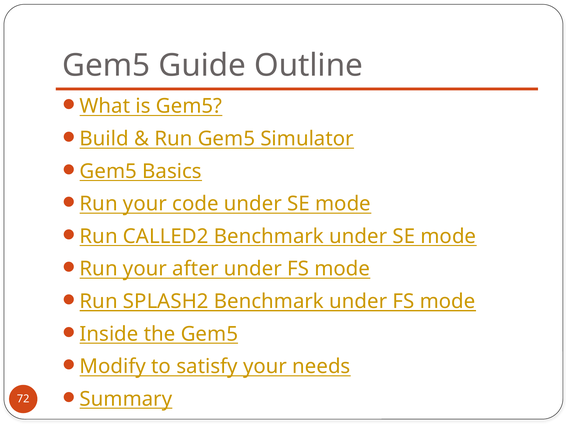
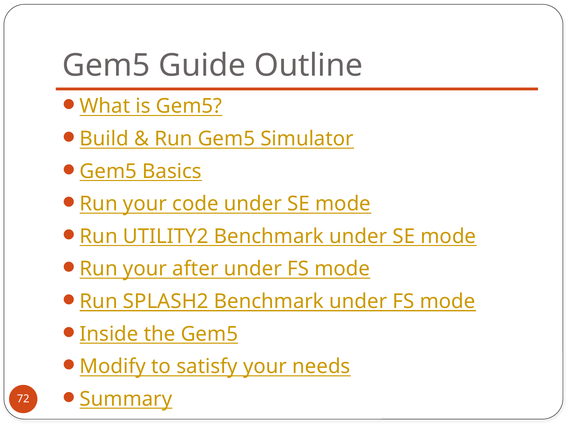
CALLED2: CALLED2 -> UTILITY2
